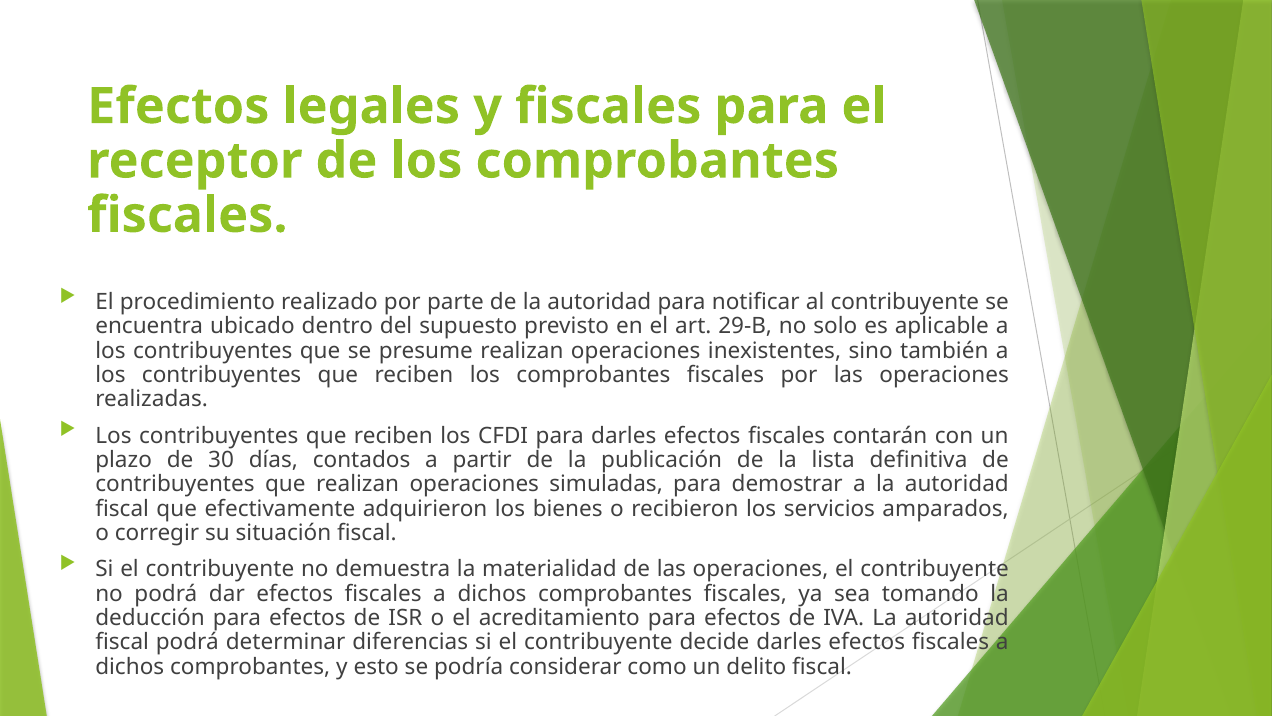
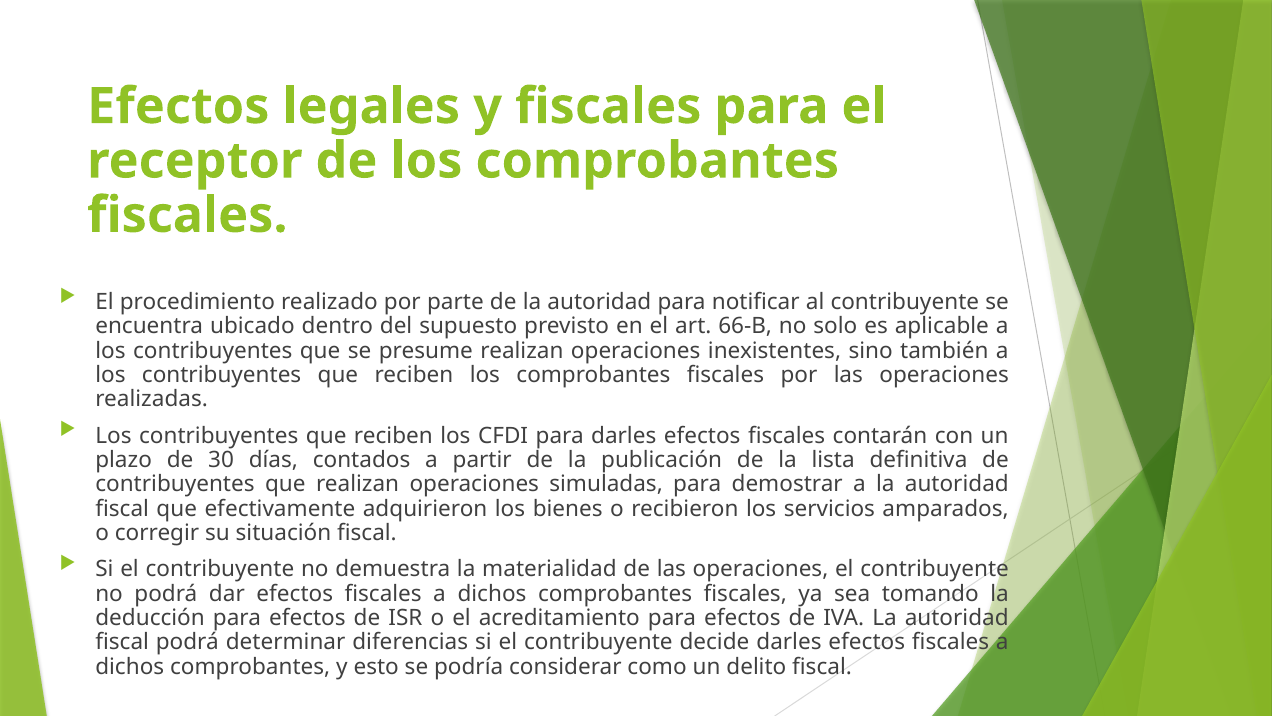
29-B: 29-B -> 66-B
